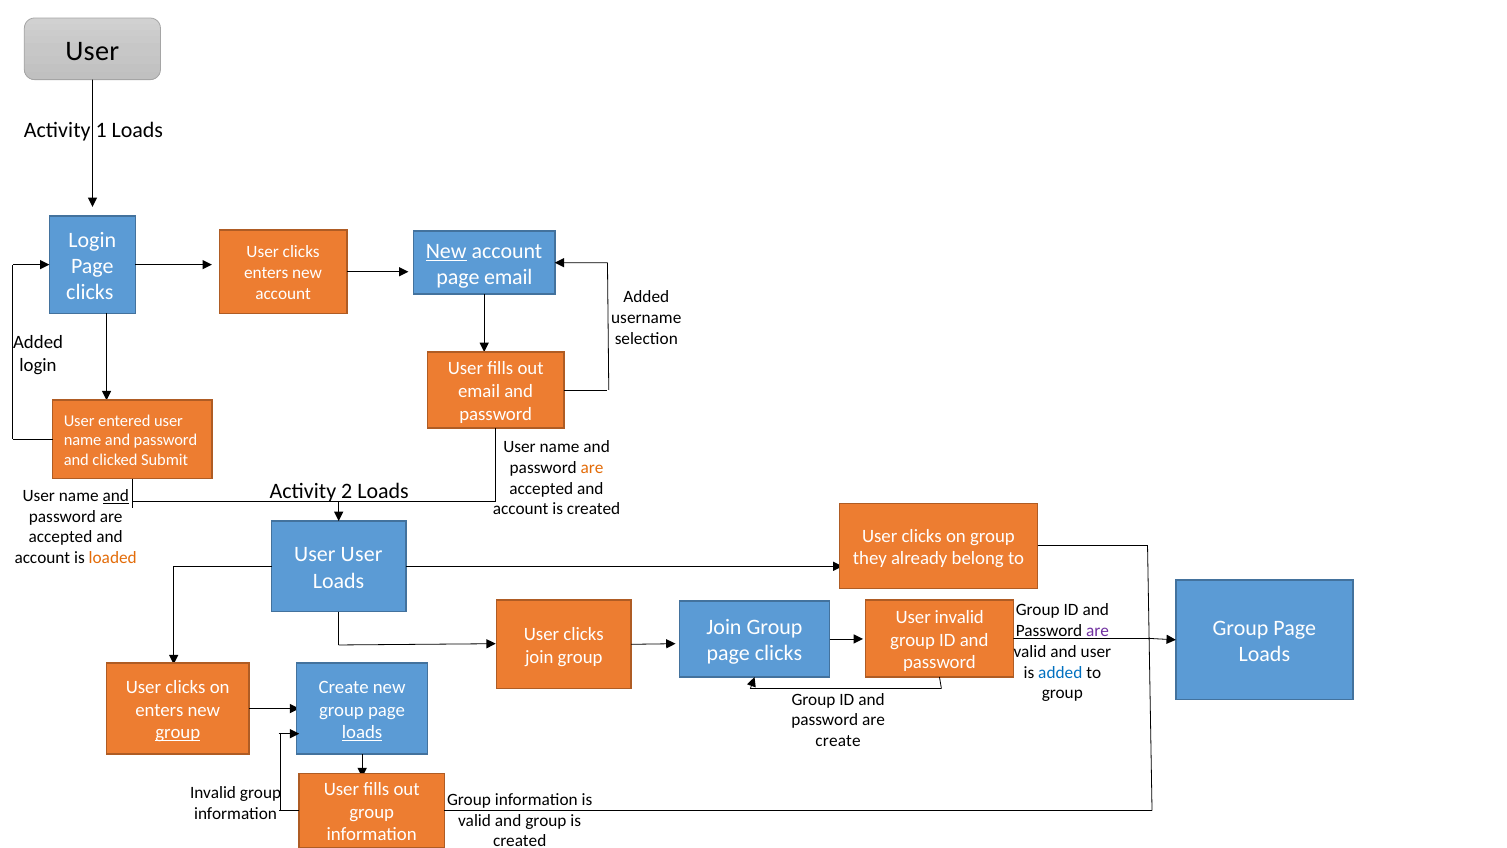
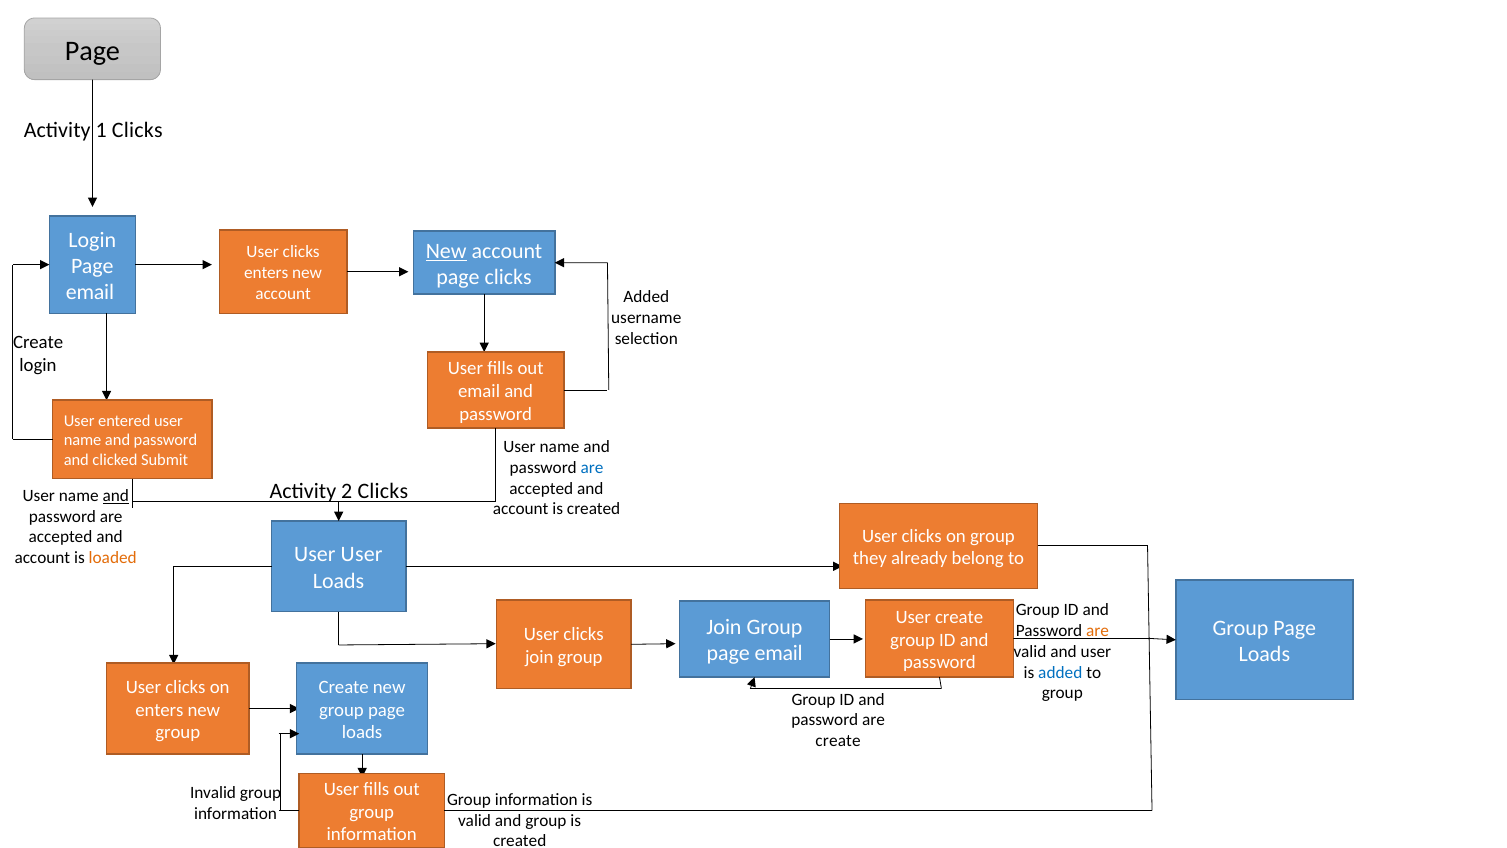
User at (92, 51): User -> Page
1 Loads: Loads -> Clicks
page email: email -> clicks
clicks at (90, 292): clicks -> email
Added at (38, 342): Added -> Create
are at (592, 468) colour: orange -> blue
2 Loads: Loads -> Clicks
User invalid: invalid -> create
are at (1098, 631) colour: purple -> orange
clicks at (779, 653): clicks -> email
group at (178, 732) underline: present -> none
loads at (362, 732) underline: present -> none
